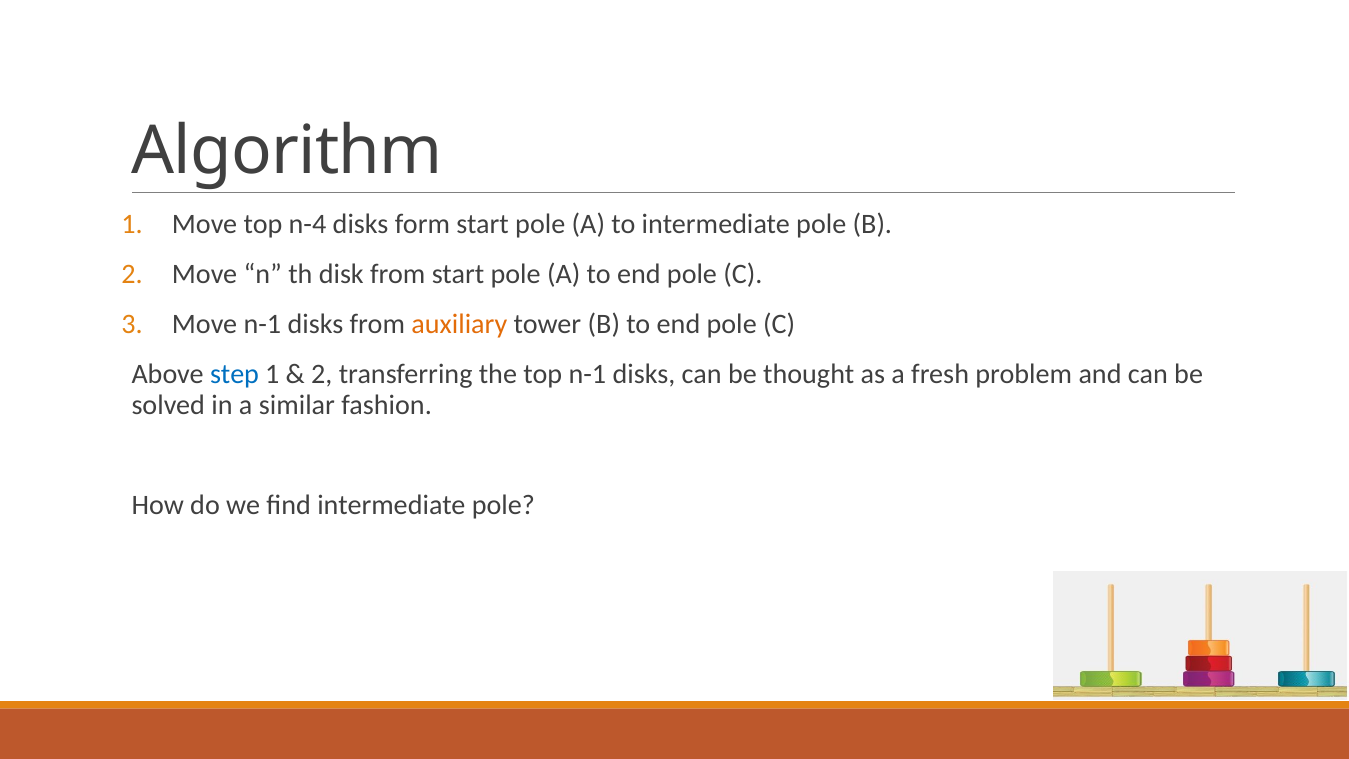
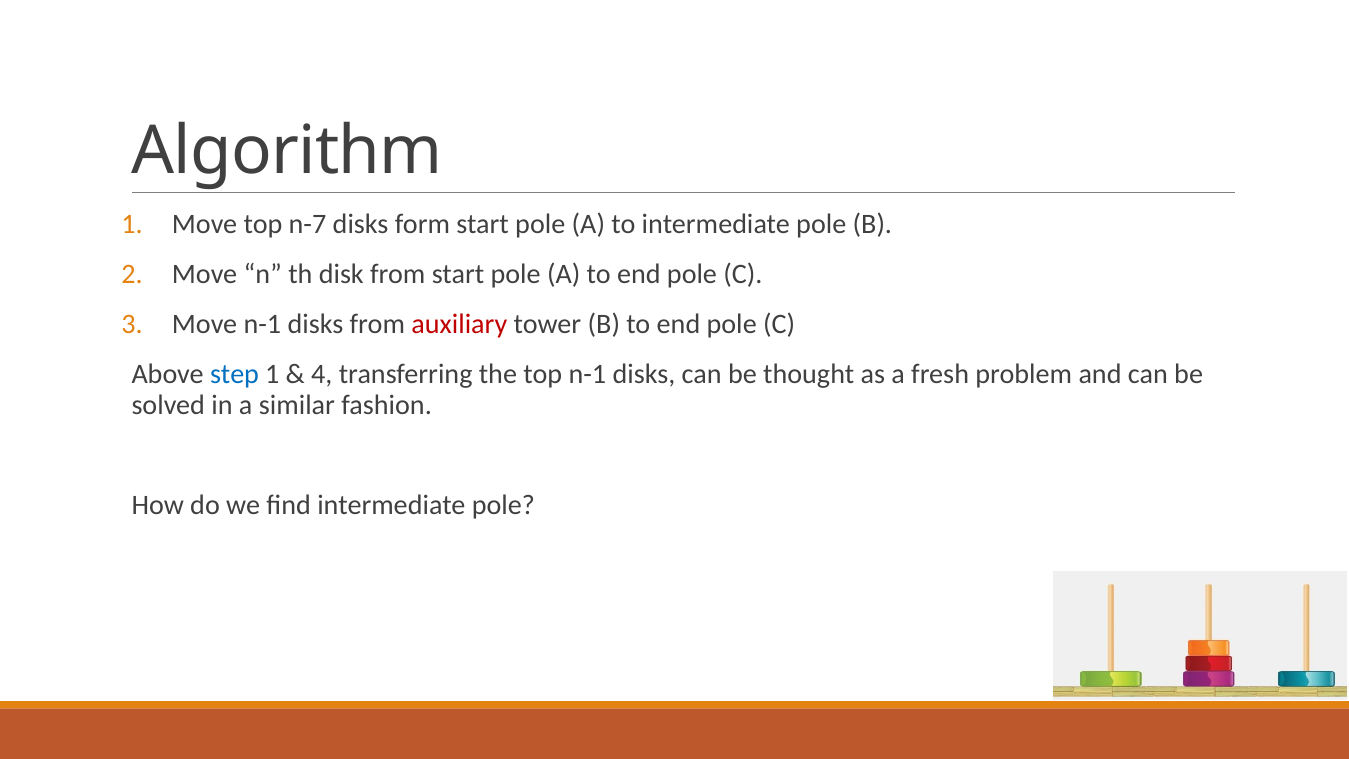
n-4: n-4 -> n-7
auxiliary colour: orange -> red
2 at (322, 374): 2 -> 4
